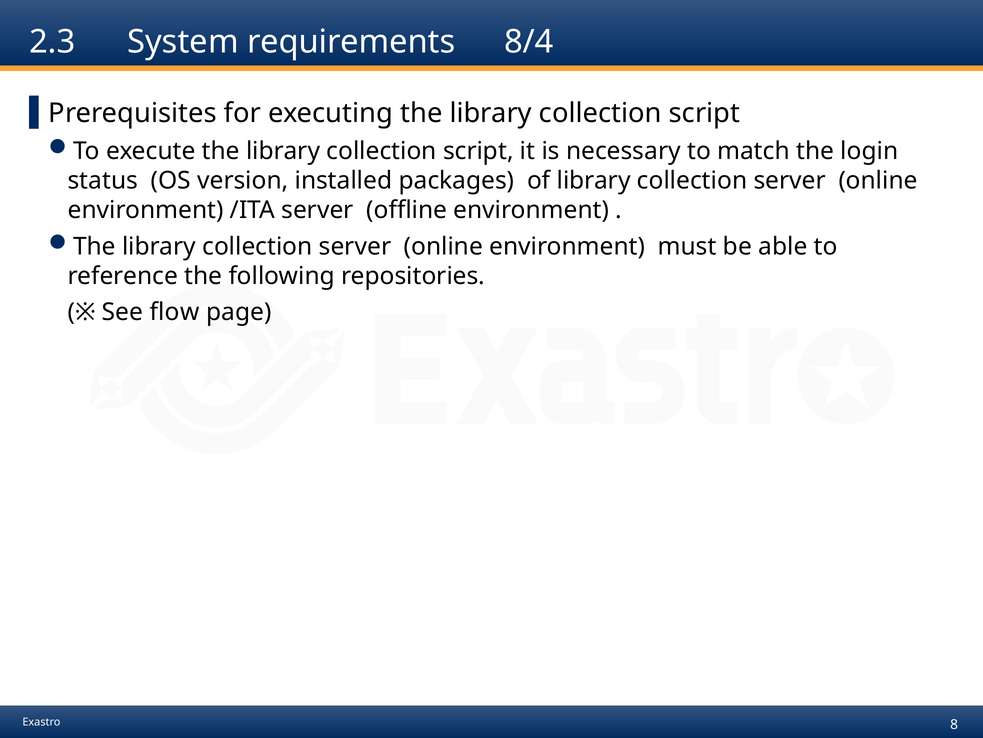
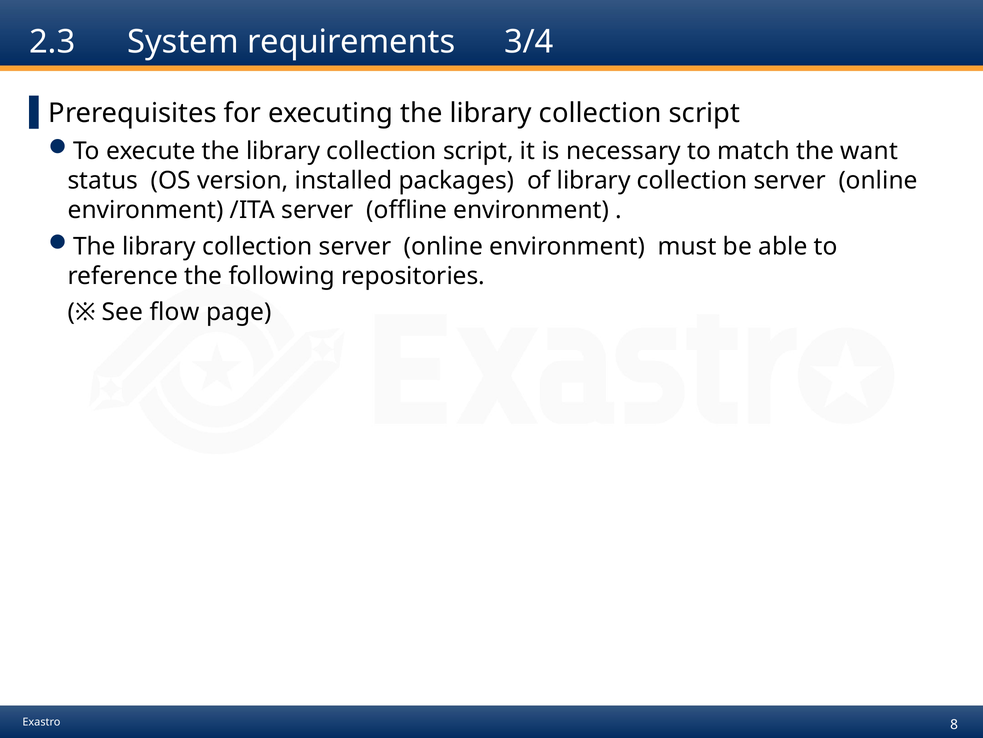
8/4: 8/4 -> 3/4
login: login -> want
